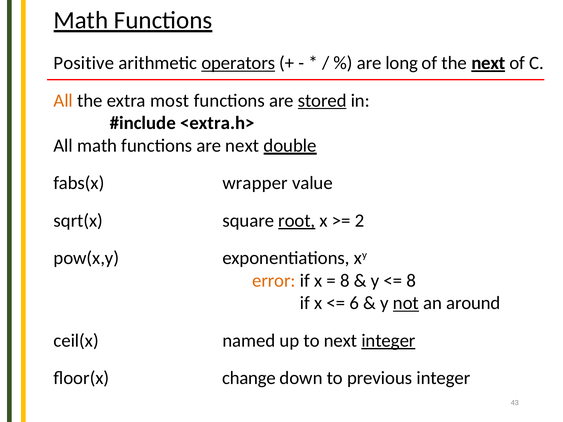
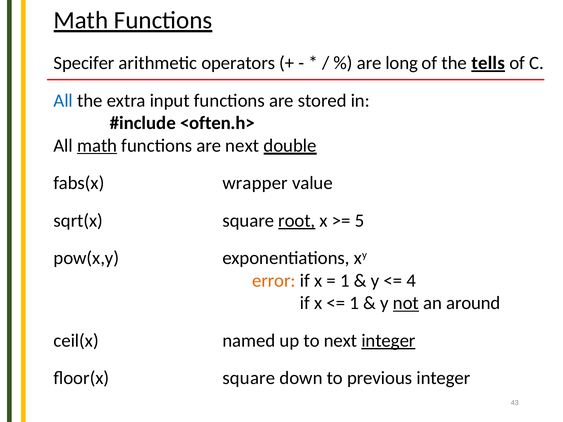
Positive: Positive -> Specifer
operators underline: present -> none
the next: next -> tells
All at (63, 101) colour: orange -> blue
most: most -> input
stored underline: present -> none
<extra.h>: <extra.h> -> <often.h>
math at (97, 146) underline: none -> present
2: 2 -> 5
8 at (345, 281): 8 -> 1
8 at (411, 281): 8 -> 4
6 at (354, 303): 6 -> 1
floor(x change: change -> square
